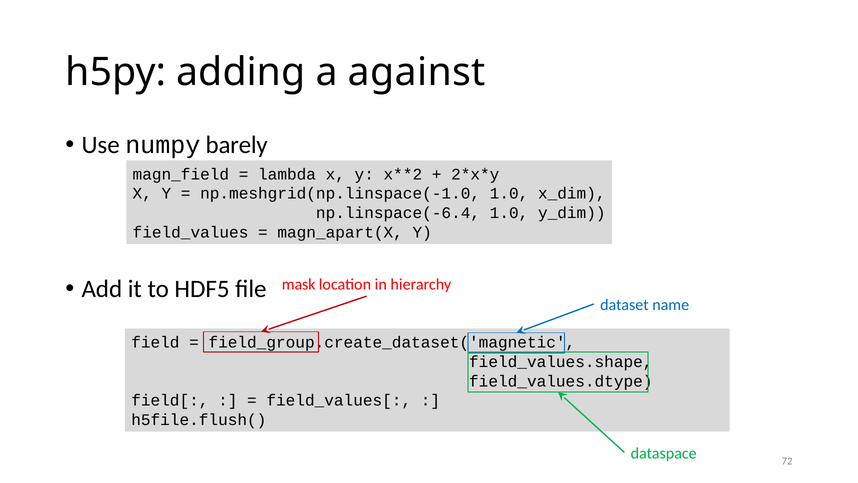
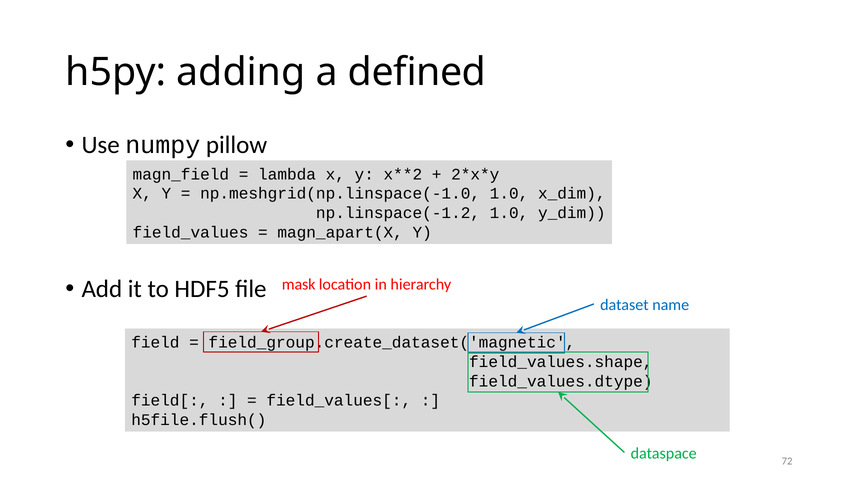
against: against -> defined
barely: barely -> pillow
np.linspace(-6.4: np.linspace(-6.4 -> np.linspace(-1.2
